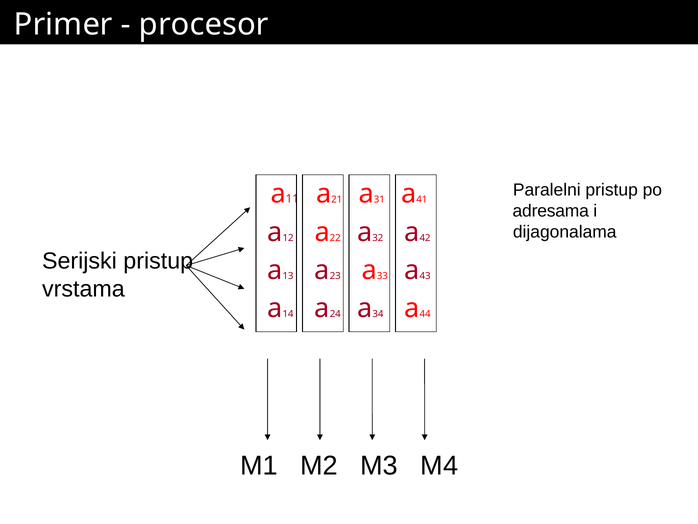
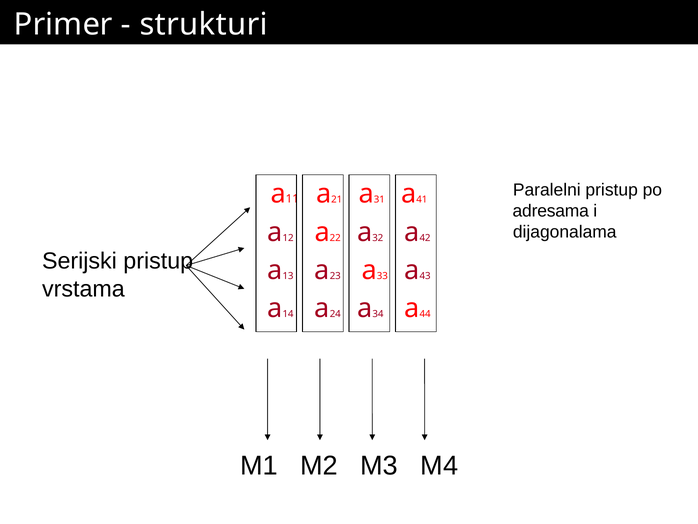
procesor: procesor -> strukturi
